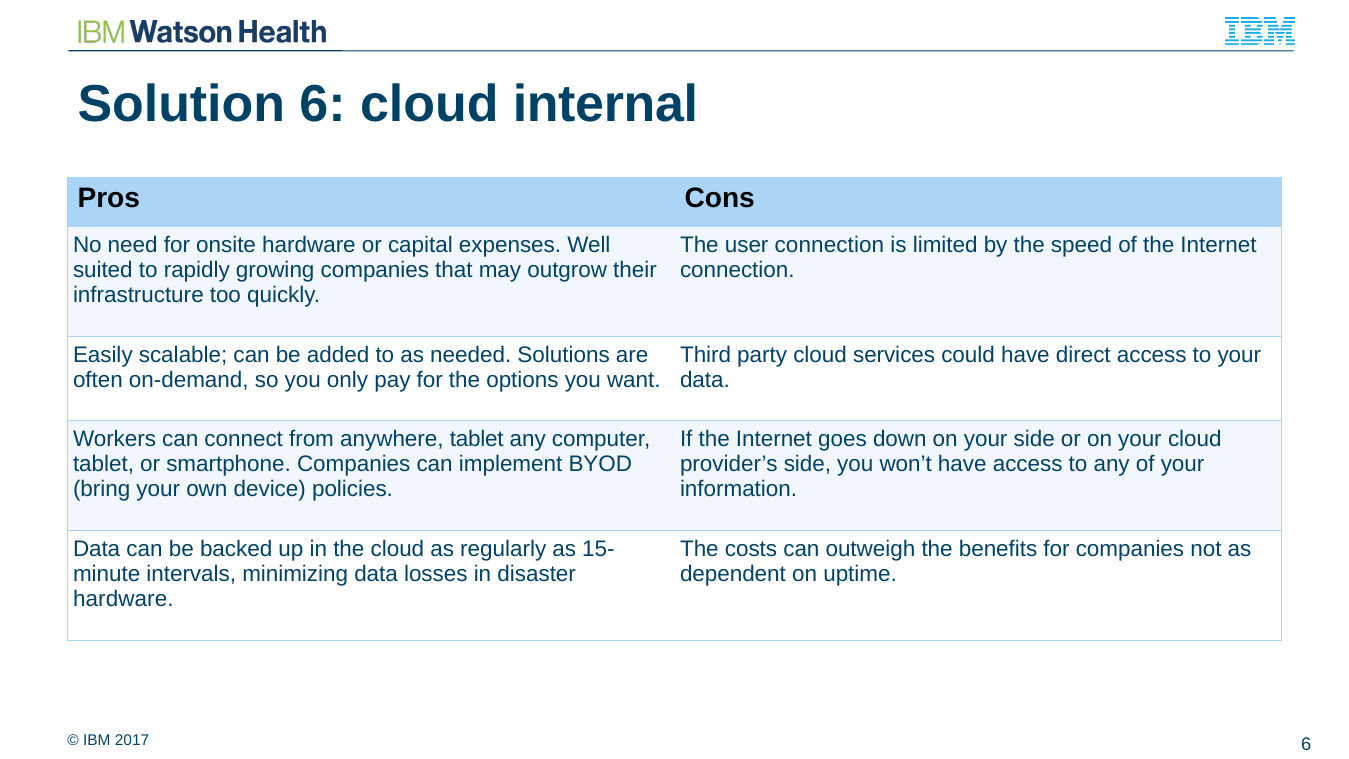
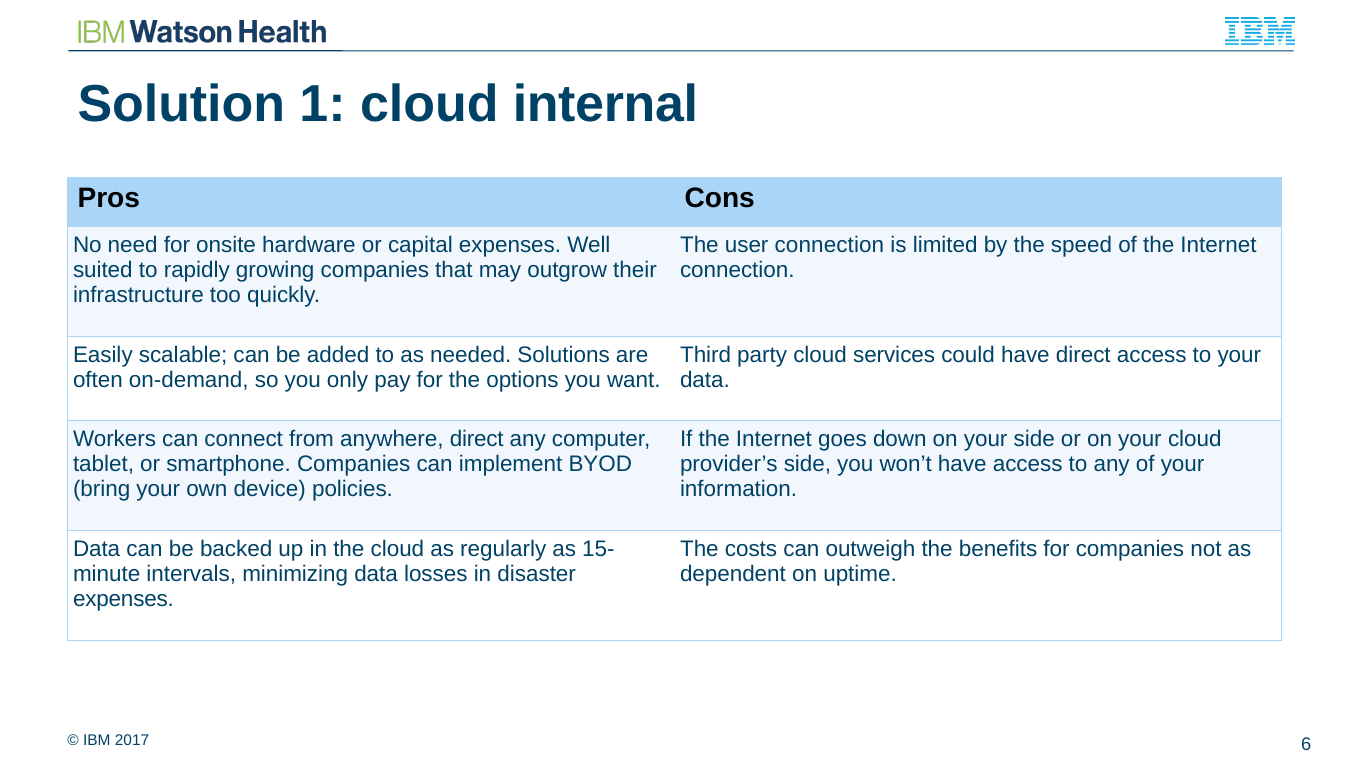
Solution 6: 6 -> 1
anywhere tablet: tablet -> direct
hardware at (123, 599): hardware -> expenses
